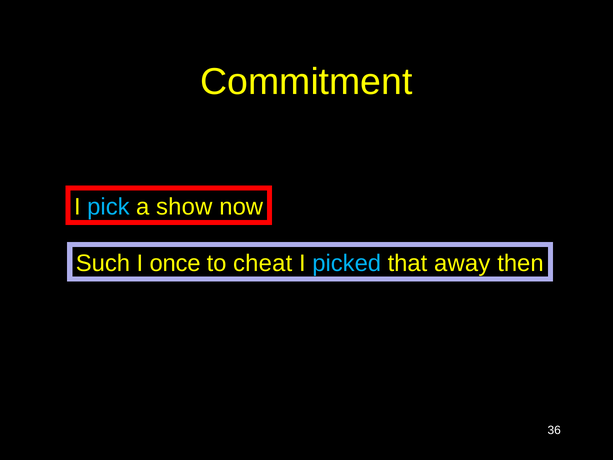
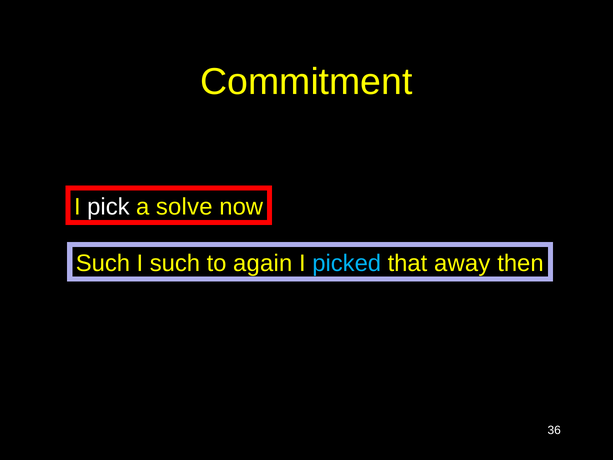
pick colour: light blue -> white
show: show -> solve
I once: once -> such
cheat: cheat -> again
